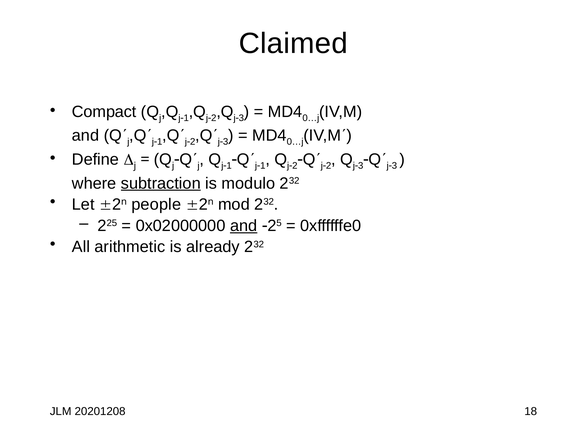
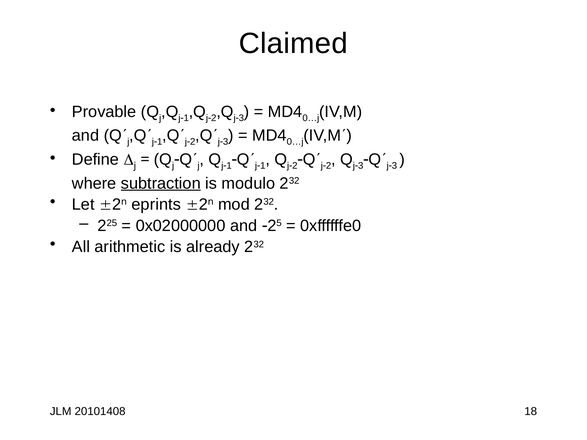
Compact: Compact -> Provable
people: people -> eprints
and at (244, 226) underline: present -> none
20201208: 20201208 -> 20101408
